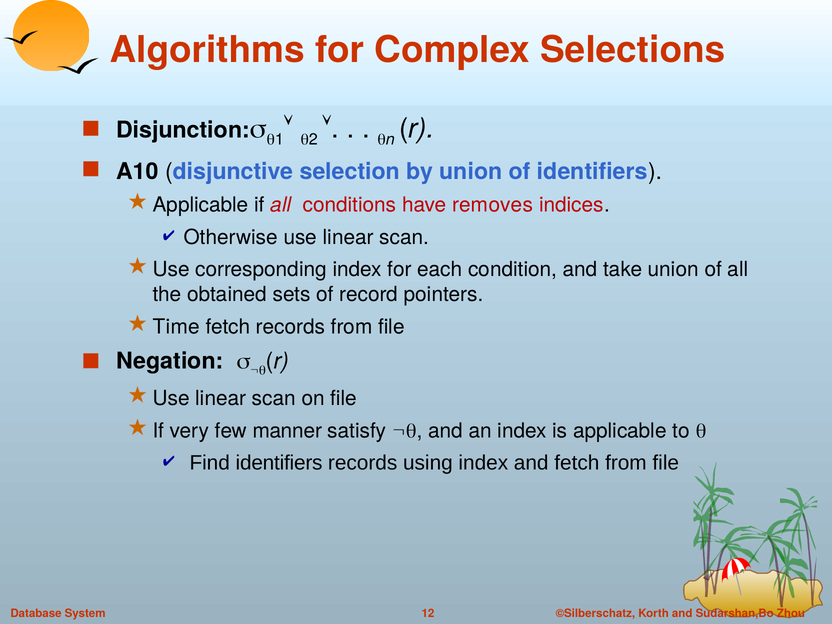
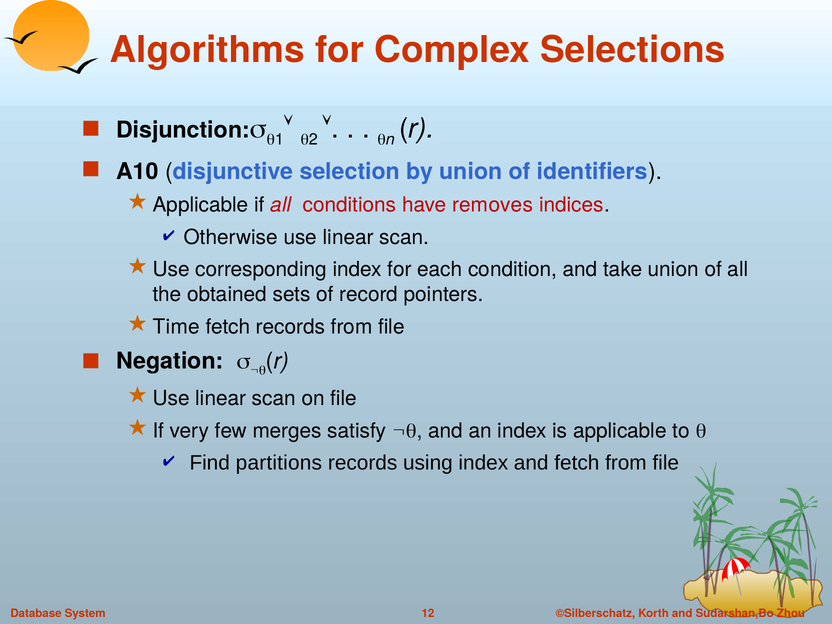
manner: manner -> merges
Find identifiers: identifiers -> partitions
